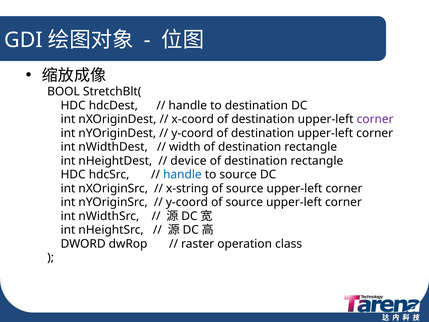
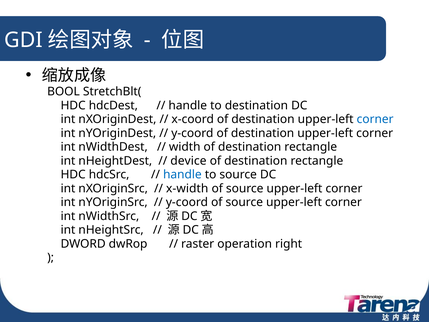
corner at (375, 119) colour: purple -> blue
x-string: x-string -> x-width
class: class -> right
